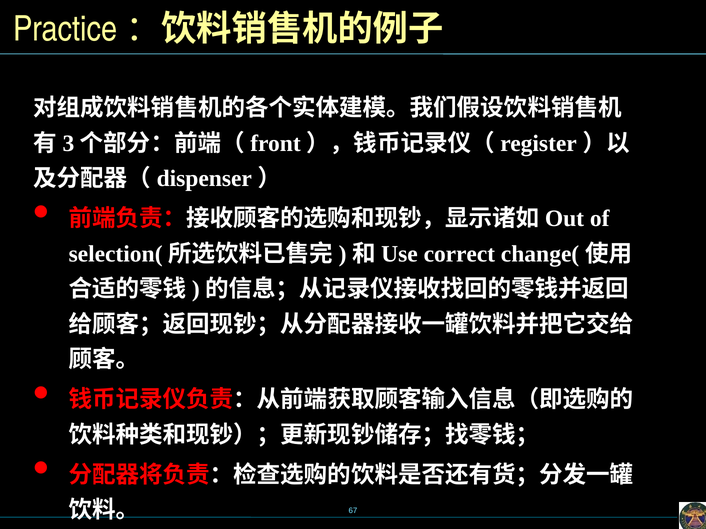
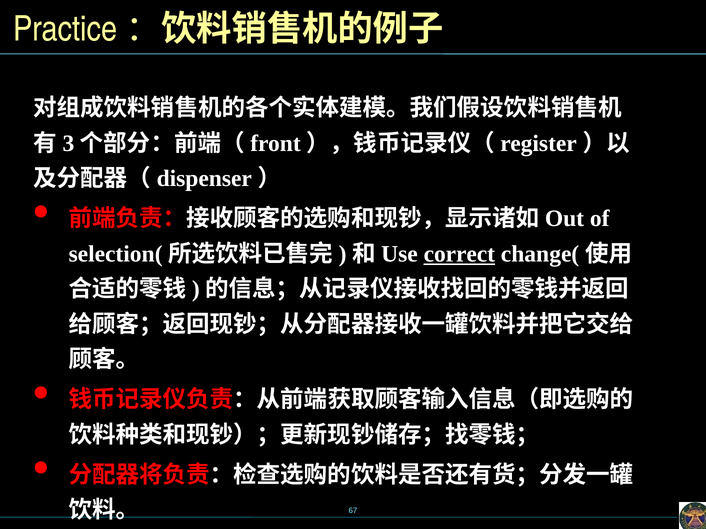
correct underline: none -> present
